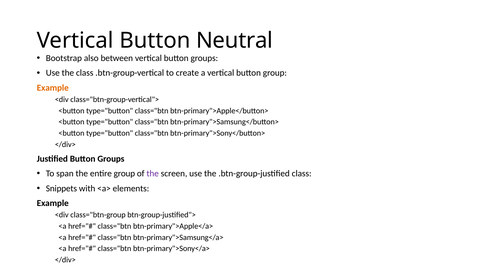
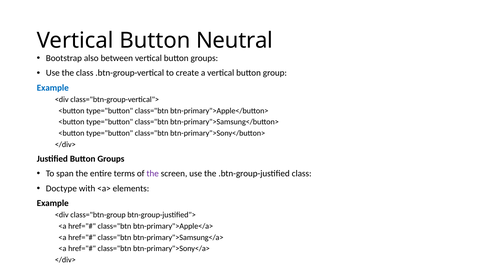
Example at (53, 88) colour: orange -> blue
entire group: group -> terms
Snippets: Snippets -> Doctype
